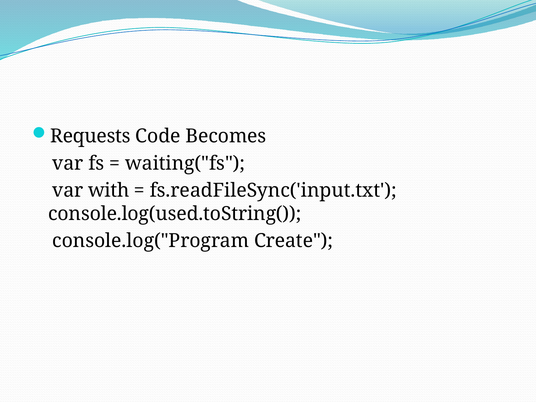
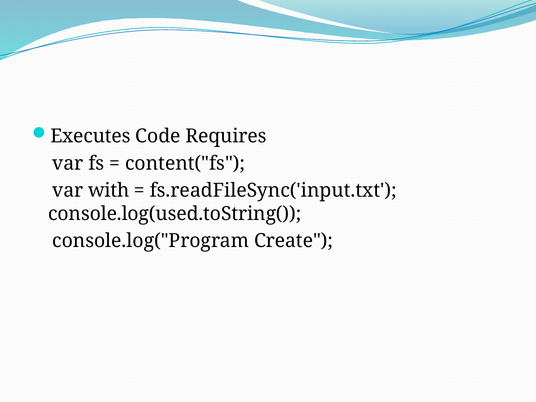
Requests: Requests -> Executes
Becomes: Becomes -> Requires
waiting("fs: waiting("fs -> content("fs
